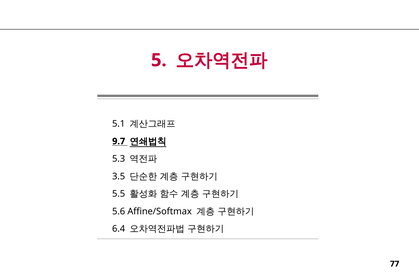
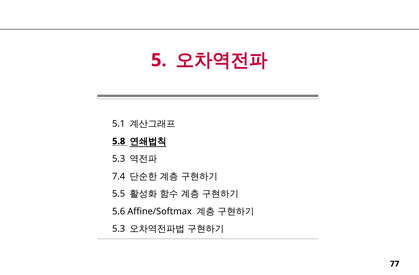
9.7: 9.7 -> 5.8
3.5: 3.5 -> 7.4
6.4 at (119, 229): 6.4 -> 5.3
